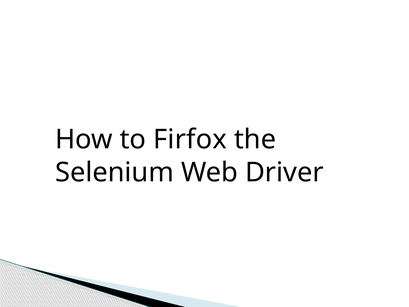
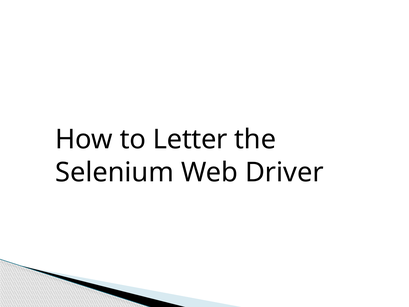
Firfox: Firfox -> Letter
